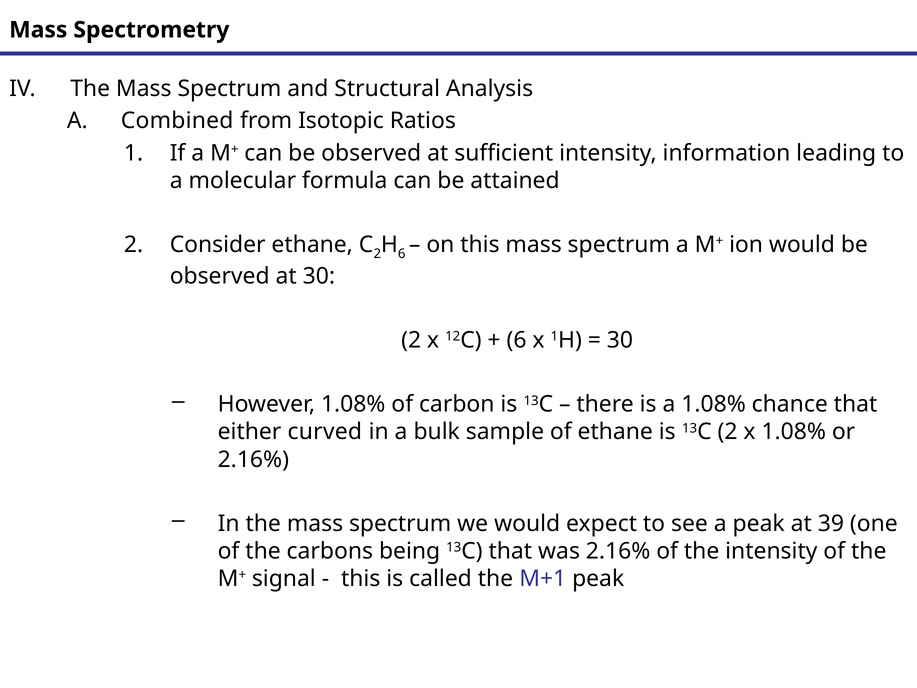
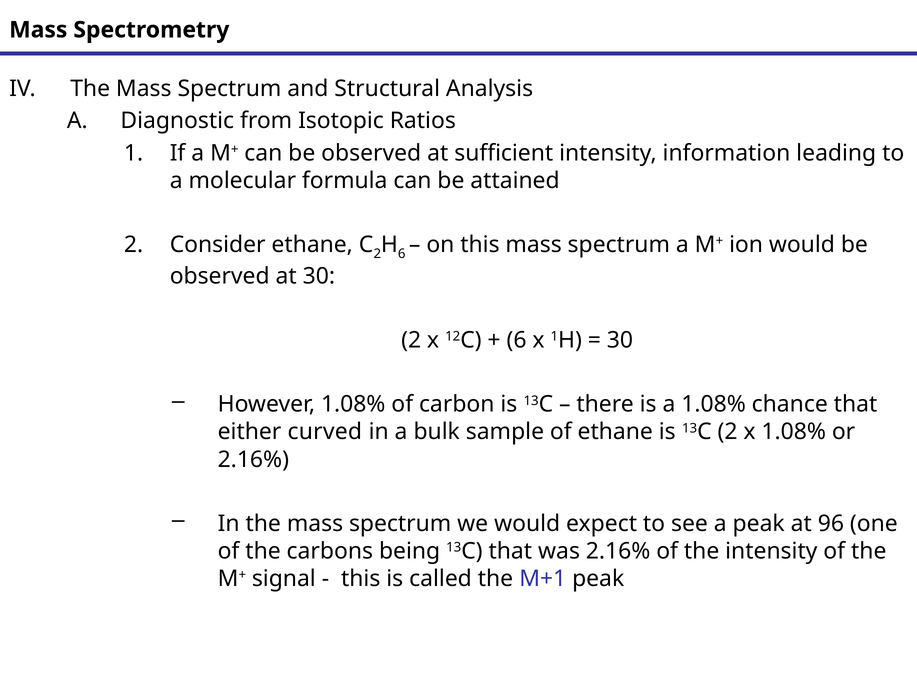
Combined: Combined -> Diagnostic
39: 39 -> 96
